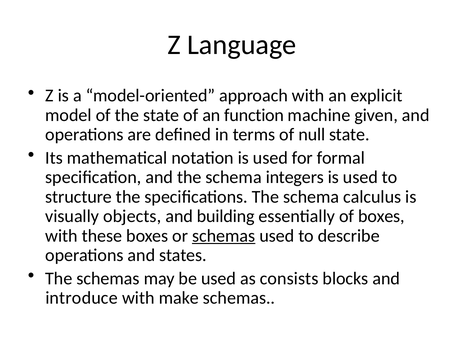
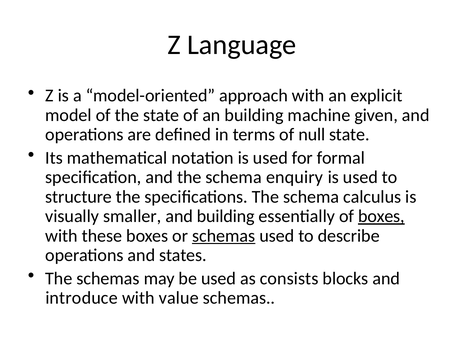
an function: function -> building
integers: integers -> enquiry
objects: objects -> smaller
boxes at (381, 216) underline: none -> present
make: make -> value
